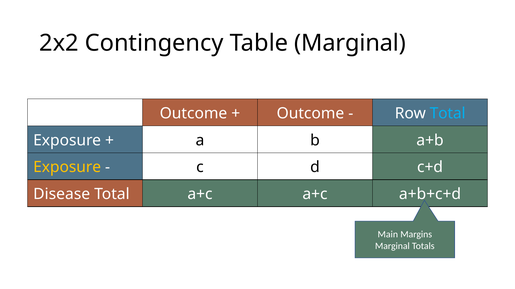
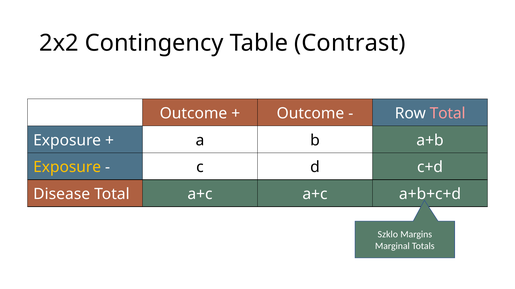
Table Marginal: Marginal -> Contrast
Total at (448, 114) colour: light blue -> pink
Main: Main -> Szklo
